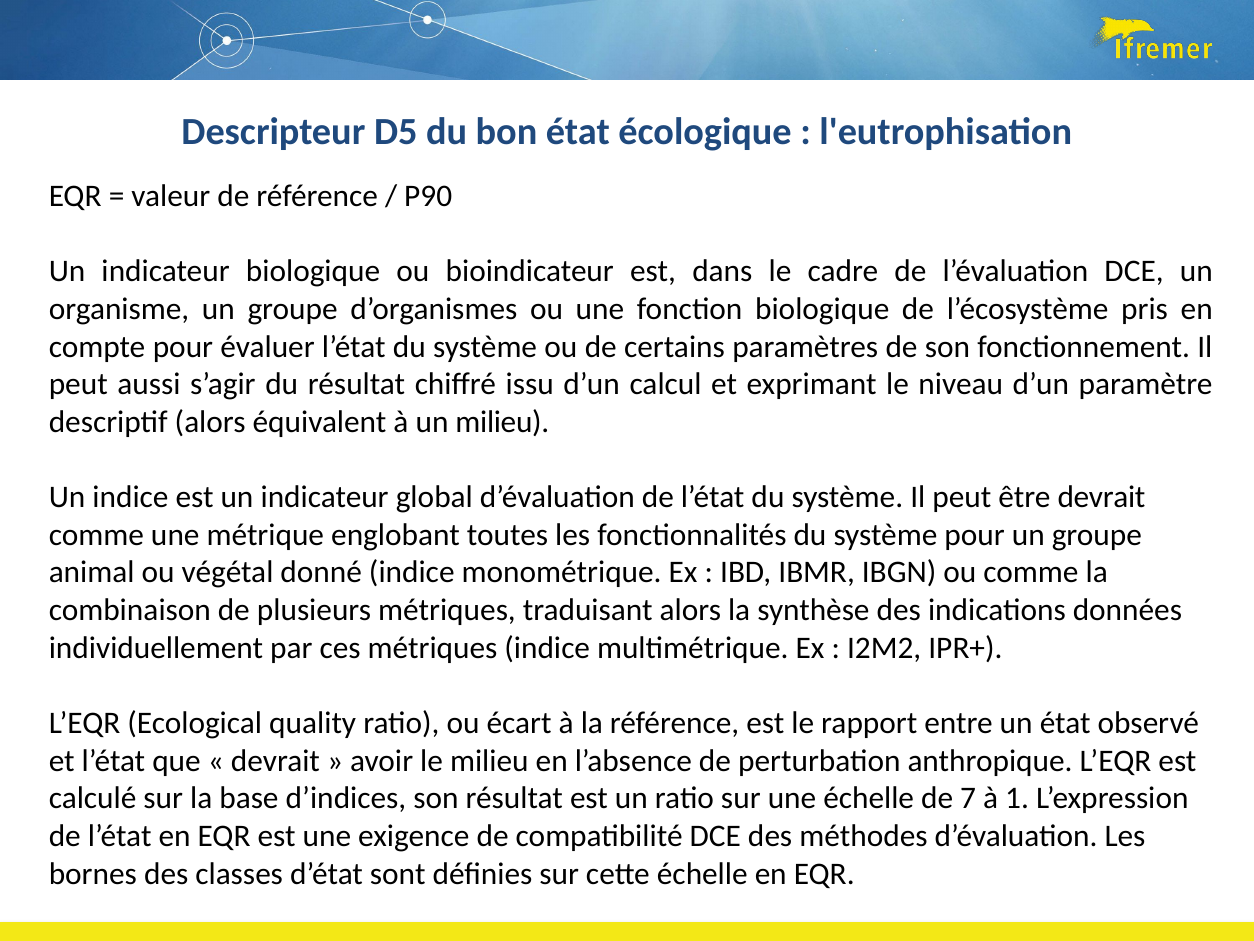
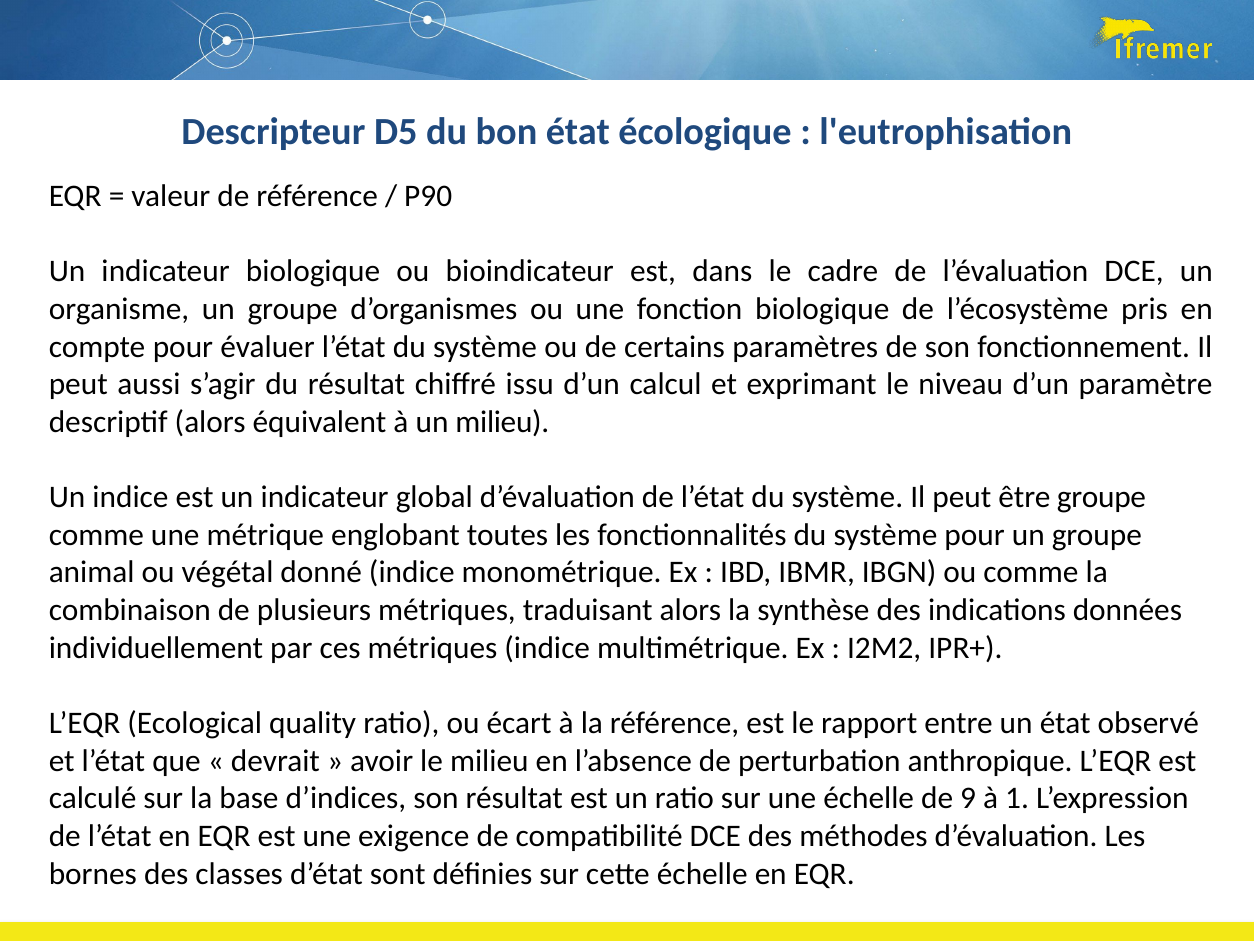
être devrait: devrait -> groupe
7: 7 -> 9
